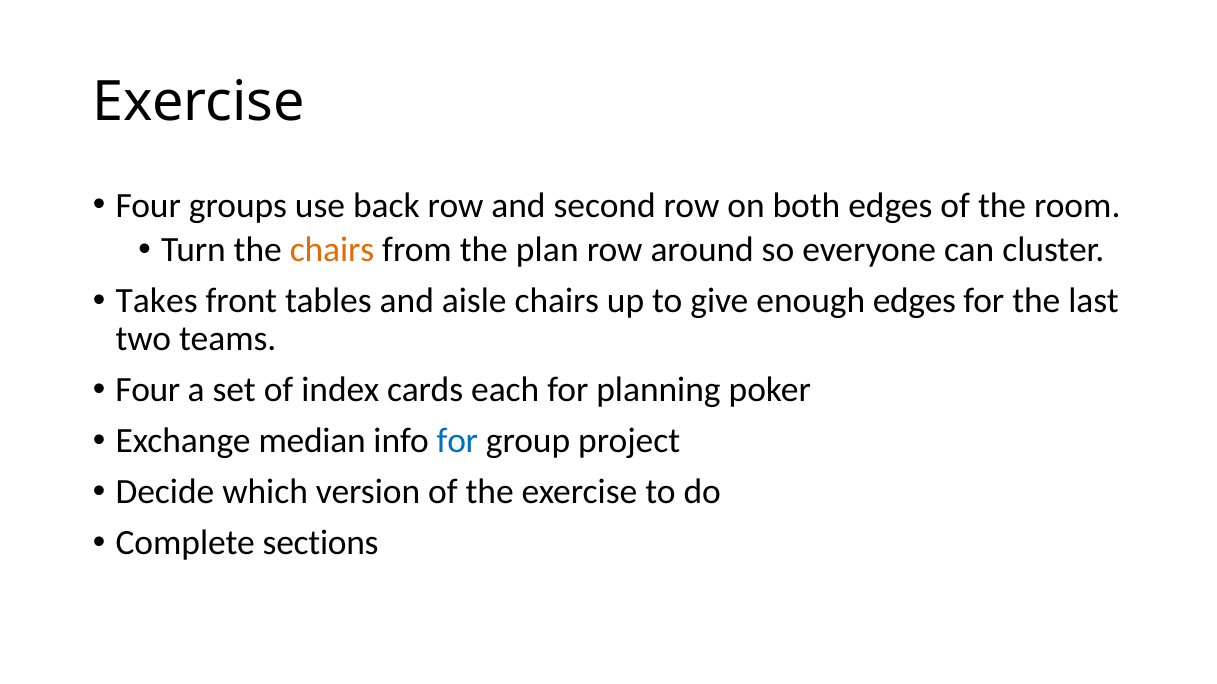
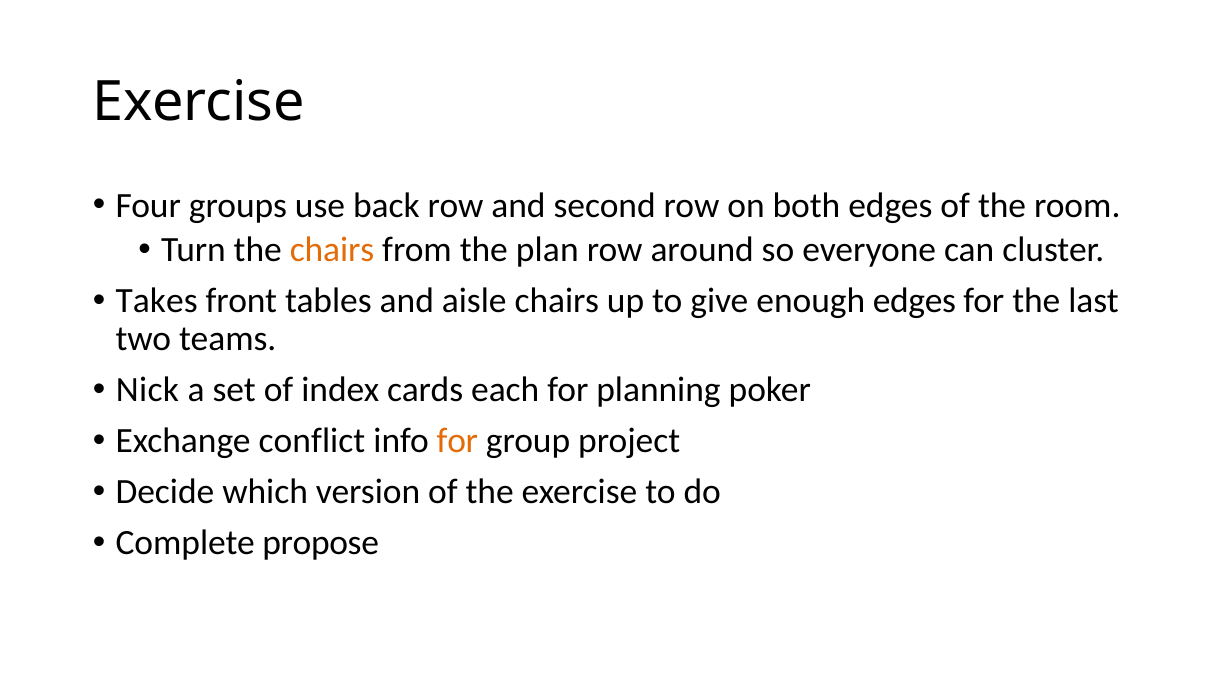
Four at (148, 390): Four -> Nick
median: median -> conflict
for at (457, 441) colour: blue -> orange
sections: sections -> propose
